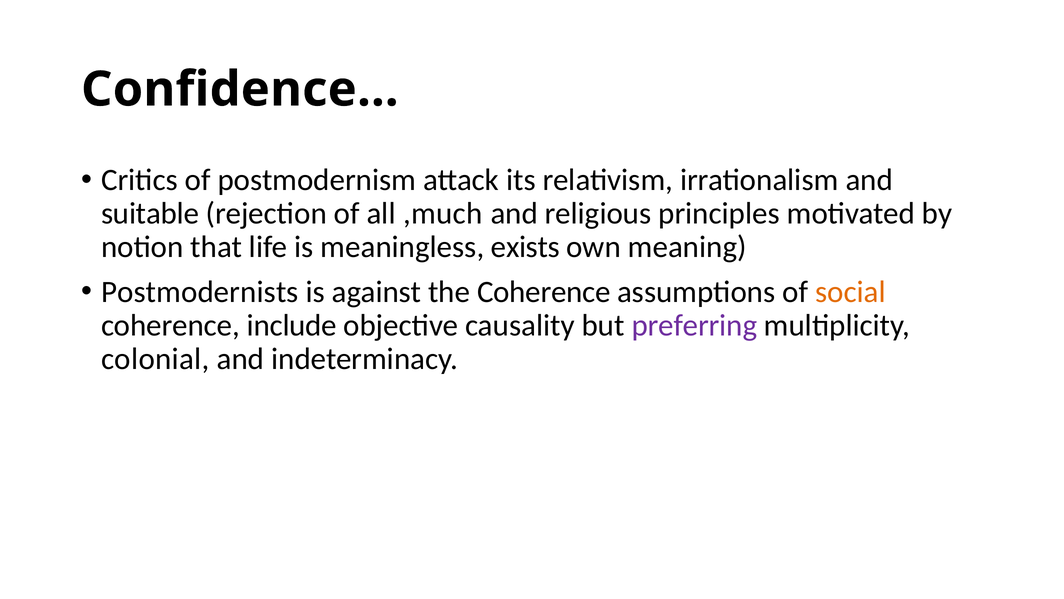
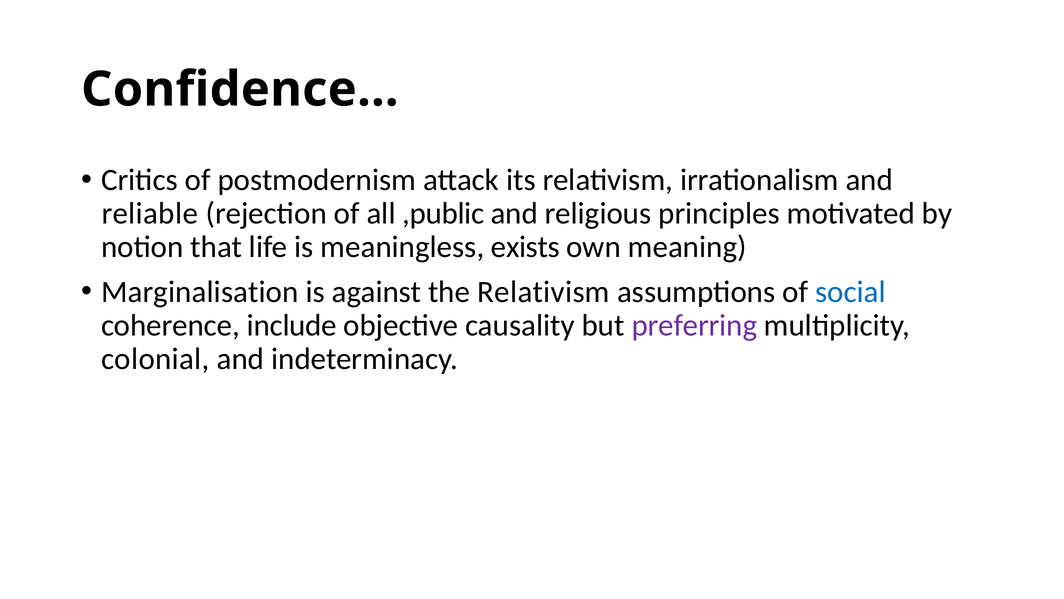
suitable: suitable -> reliable
,much: ,much -> ,public
Postmodernists: Postmodernists -> Marginalisation
the Coherence: Coherence -> Relativism
social colour: orange -> blue
